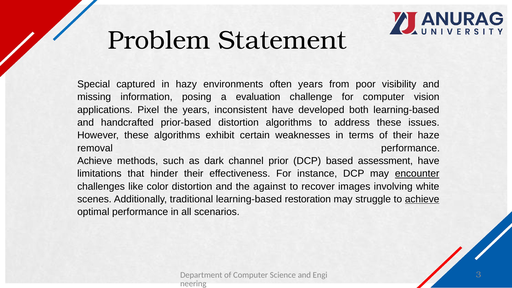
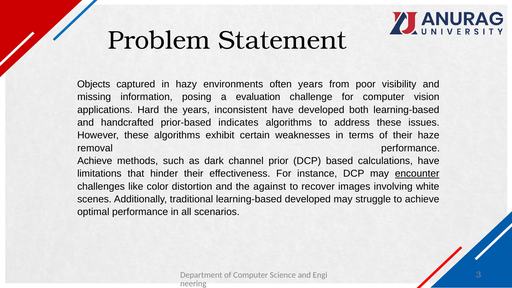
Special: Special -> Objects
Pixel: Pixel -> Hard
prior-based distortion: distortion -> indicates
assessment: assessment -> calculations
learning-based restoration: restoration -> developed
achieve at (422, 199) underline: present -> none
